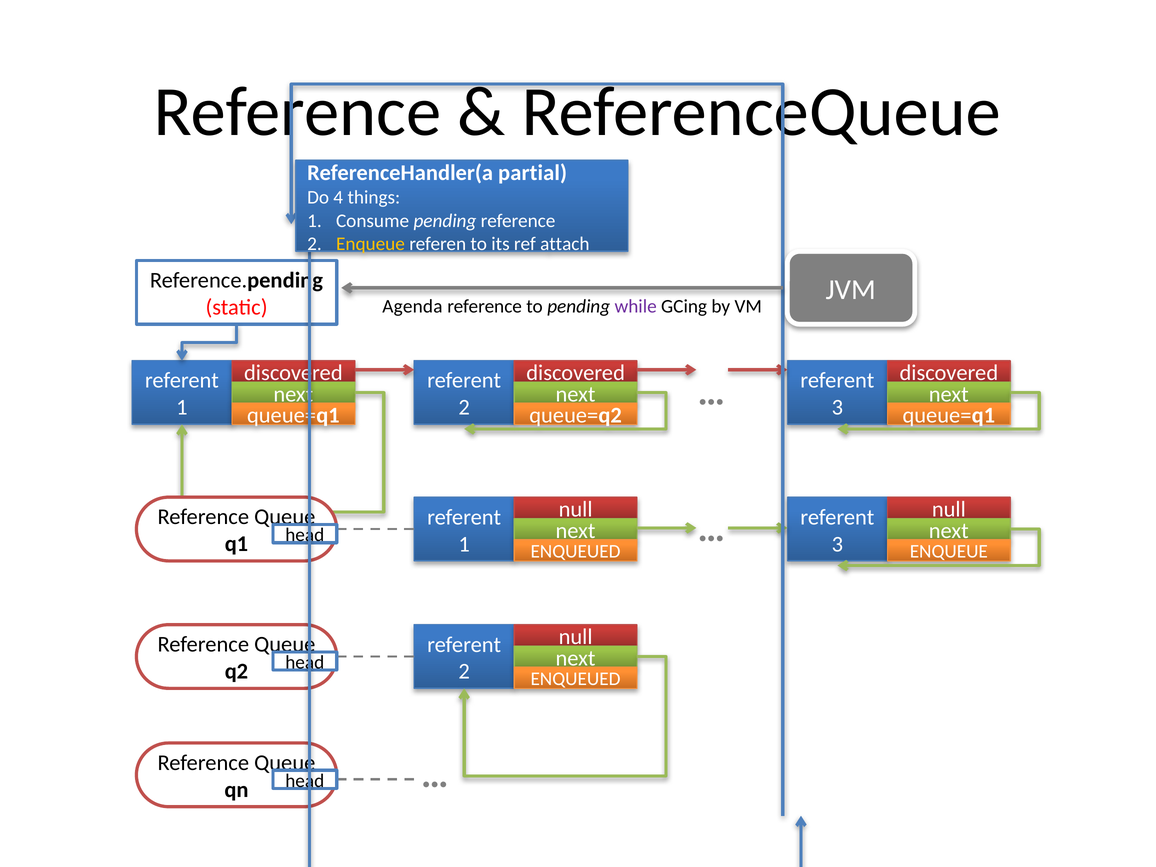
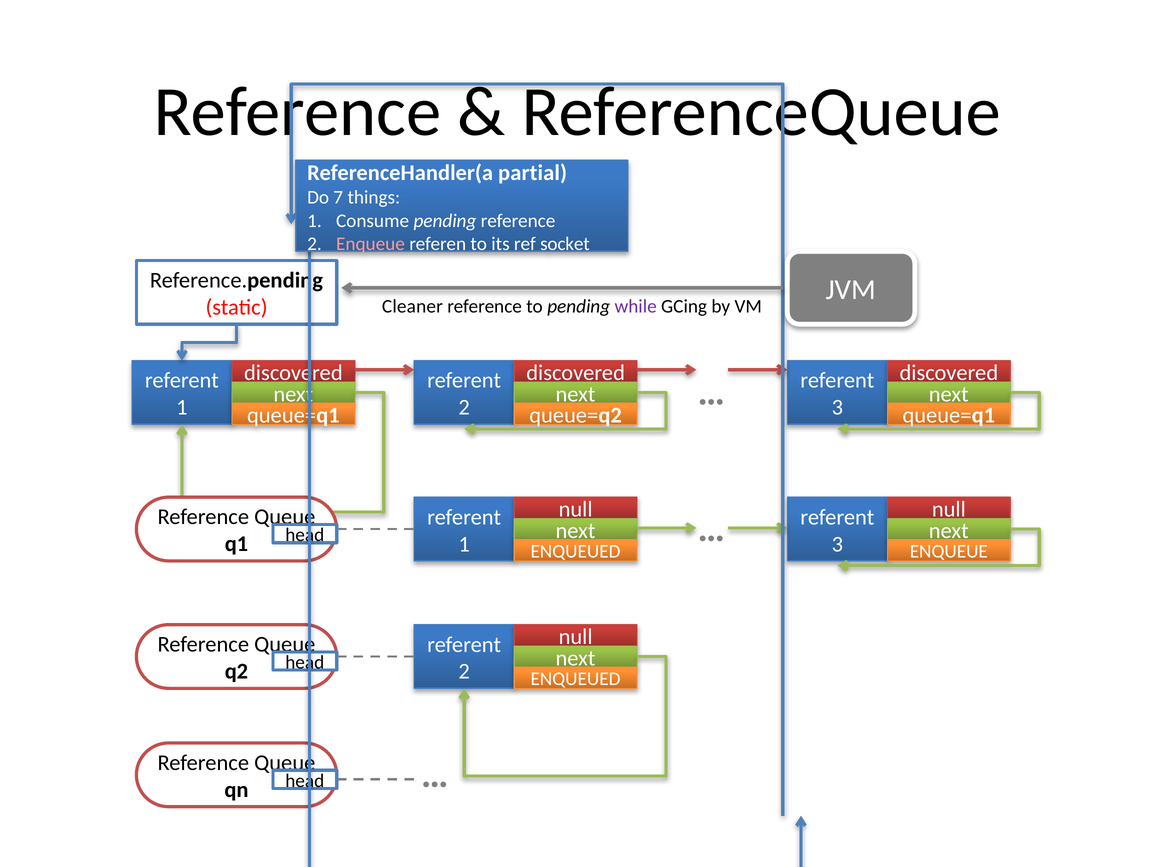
4: 4 -> 7
Enqueue at (370, 244) colour: yellow -> pink
attach: attach -> socket
Agenda: Agenda -> Cleaner
